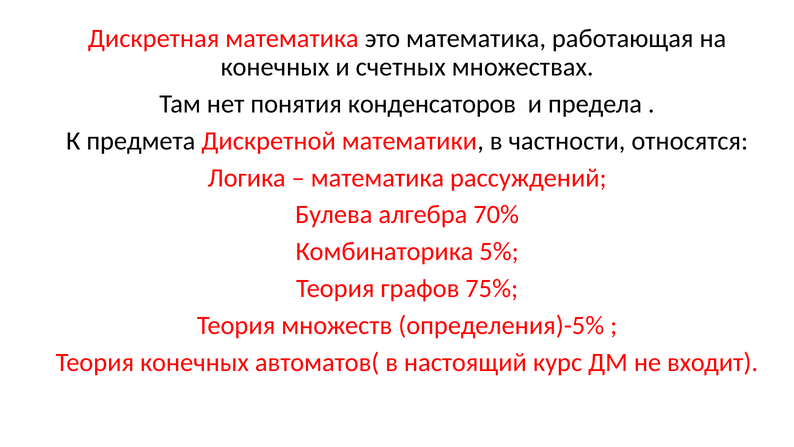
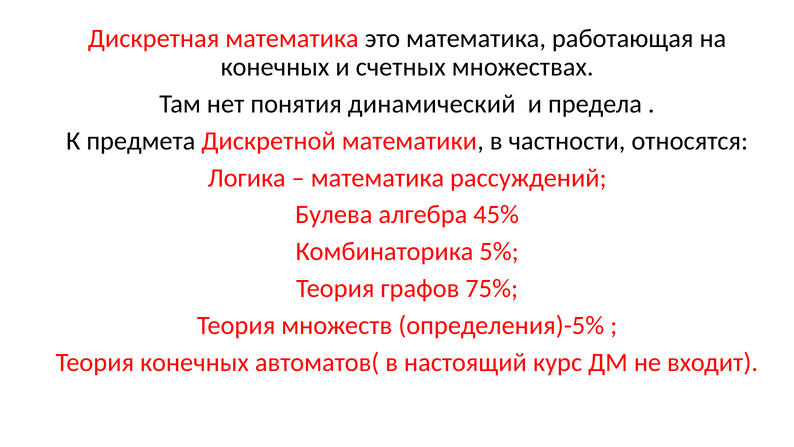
конденсаторов: конденсаторов -> динамический
70%: 70% -> 45%
